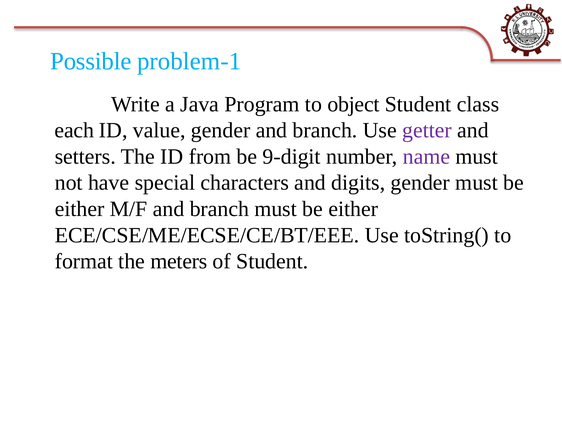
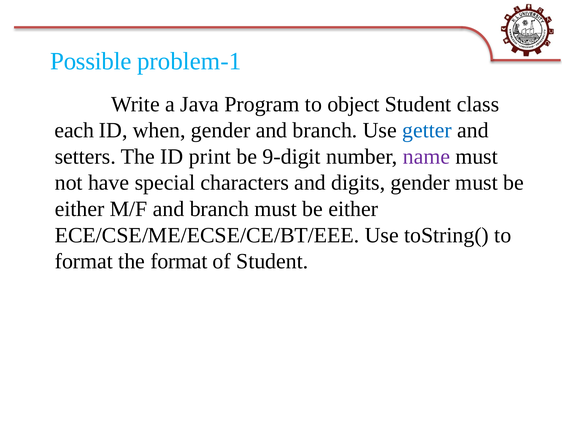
value: value -> when
getter colour: purple -> blue
from: from -> print
the meters: meters -> format
